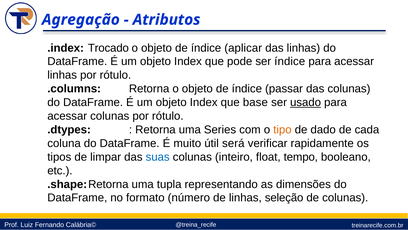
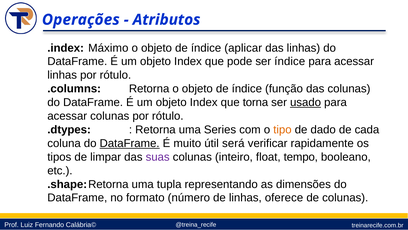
Agregação: Agregação -> Operações
Trocado: Trocado -> Máximo
passar: passar -> função
base: base -> torna
DataFrame at (130, 143) underline: none -> present
suas colour: blue -> purple
seleção: seleção -> oferece
